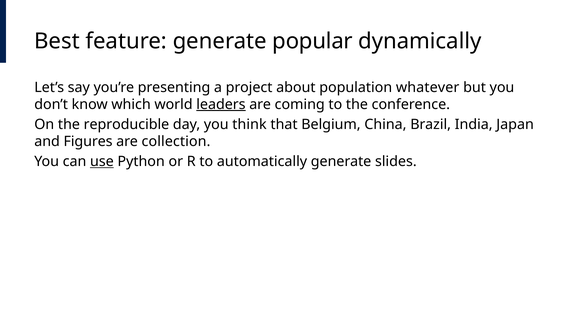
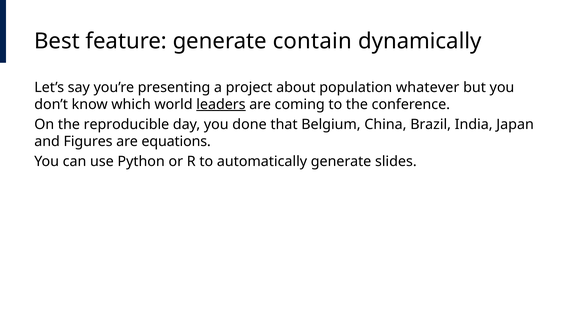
popular: popular -> contain
think: think -> done
collection: collection -> equations
use underline: present -> none
